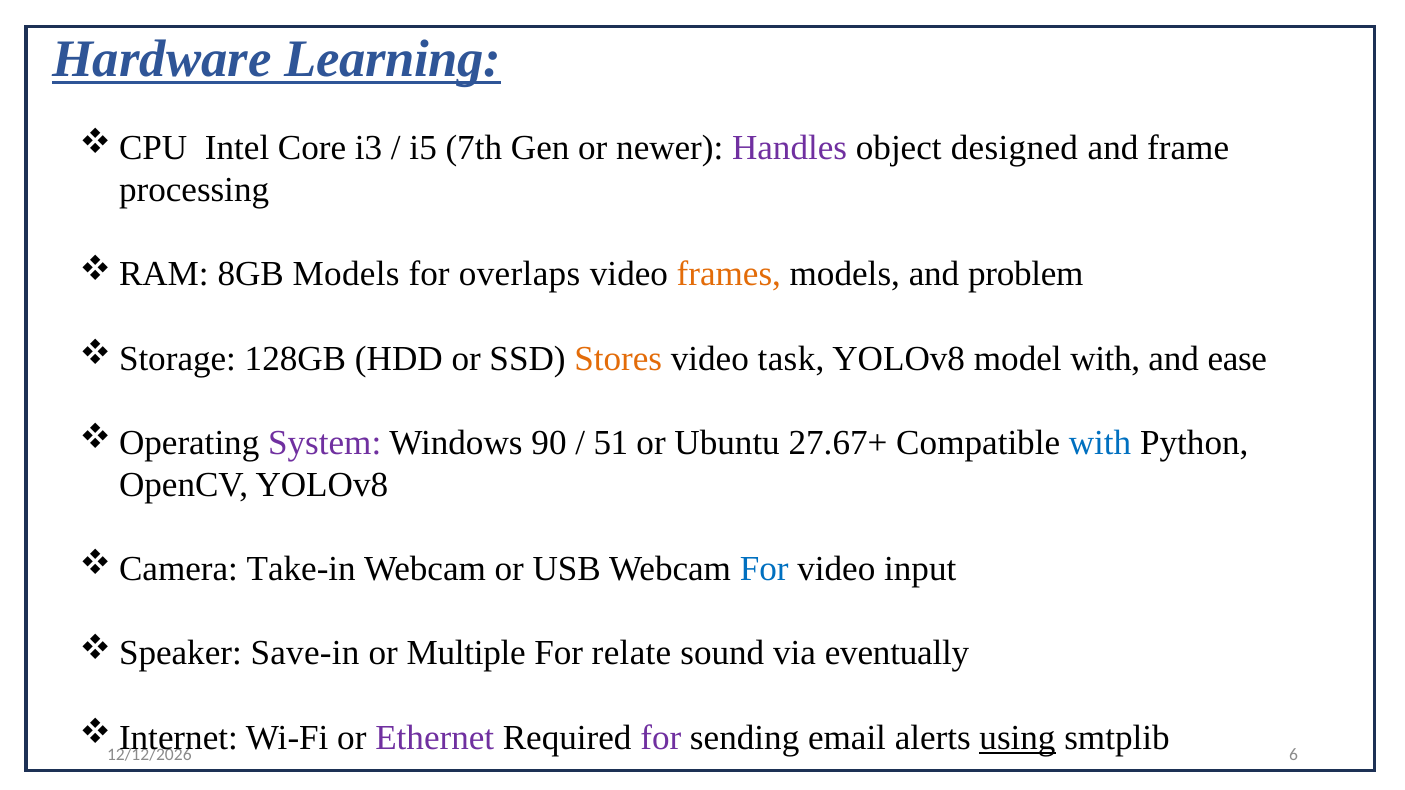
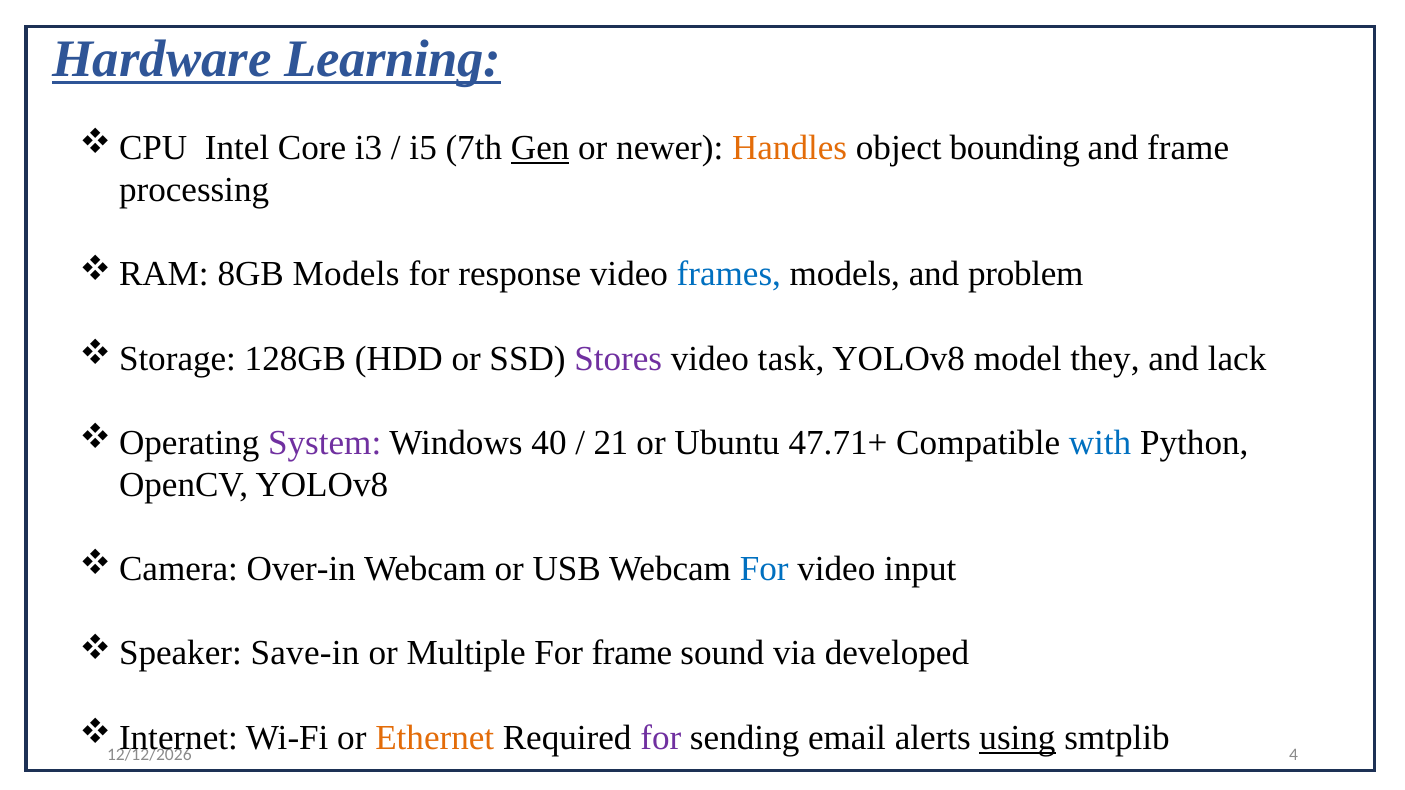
Gen underline: none -> present
Handles colour: purple -> orange
designed: designed -> bounding
overlaps: overlaps -> response
frames colour: orange -> blue
Stores colour: orange -> purple
model with: with -> they
ease: ease -> lack
90: 90 -> 40
51: 51 -> 21
27.67+: 27.67+ -> 47.71+
Take-in: Take-in -> Over-in
For relate: relate -> frame
eventually: eventually -> developed
Ethernet colour: purple -> orange
6: 6 -> 4
